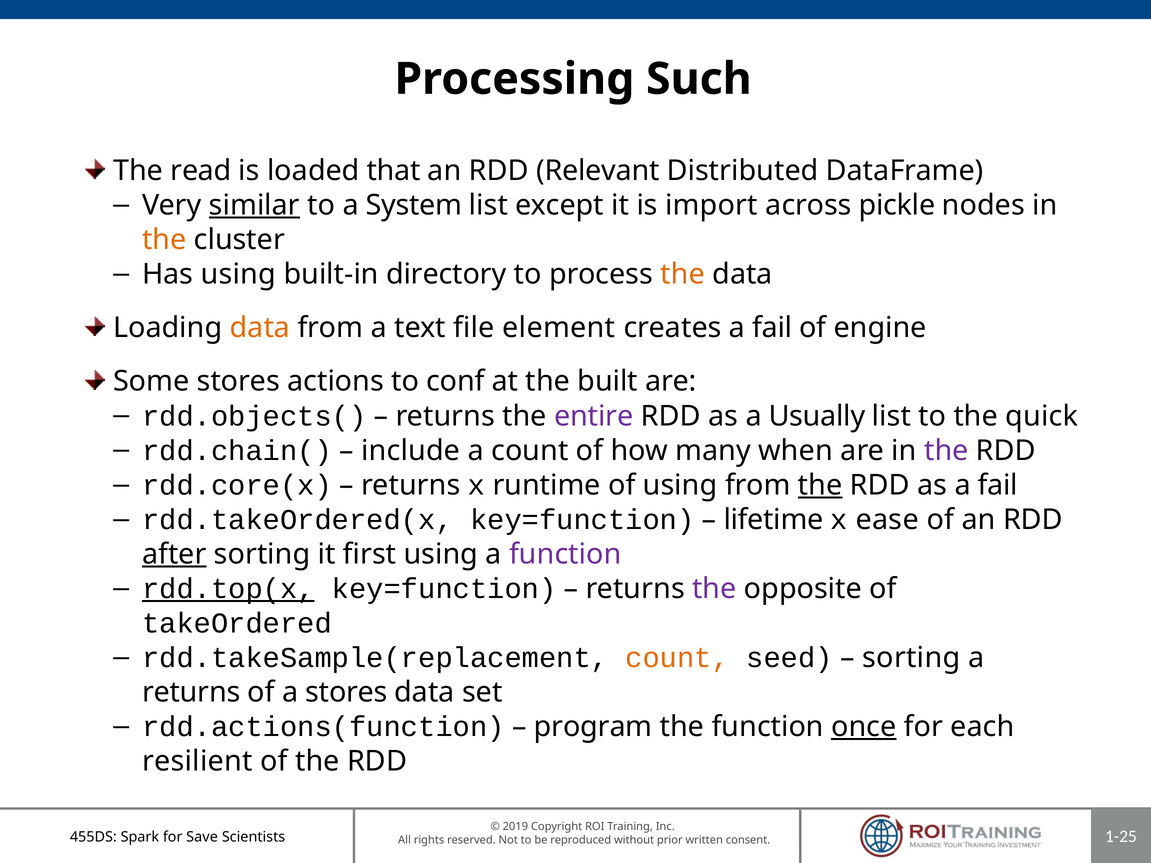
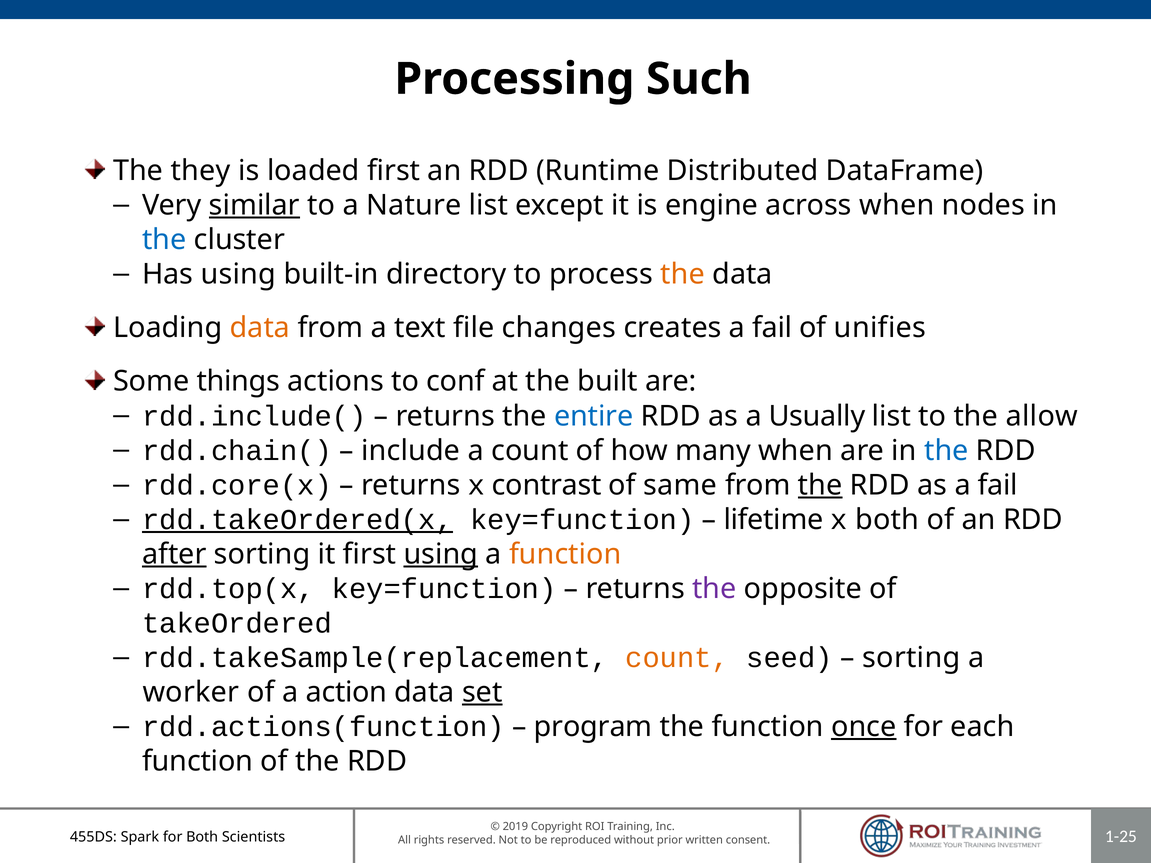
read: read -> they
loaded that: that -> first
Relevant: Relevant -> Runtime
System: System -> Nature
import: import -> engine
across pickle: pickle -> when
the at (164, 240) colour: orange -> blue
element: element -> changes
engine: engine -> unifies
Some stores: stores -> things
rdd.objects(: rdd.objects( -> rdd.include(
entire colour: purple -> blue
quick: quick -> allow
the at (946, 451) colour: purple -> blue
runtime: runtime -> contrast
of using: using -> same
rdd.takeOrdered(x underline: none -> present
x ease: ease -> both
using at (441, 554) underline: none -> present
function at (565, 554) colour: purple -> orange
rdd.top(x underline: present -> none
returns at (191, 692): returns -> worker
a stores: stores -> action
set underline: none -> present
resilient at (197, 761): resilient -> function
for Save: Save -> Both
